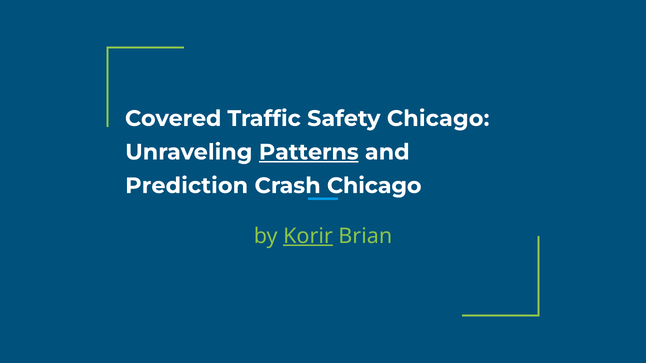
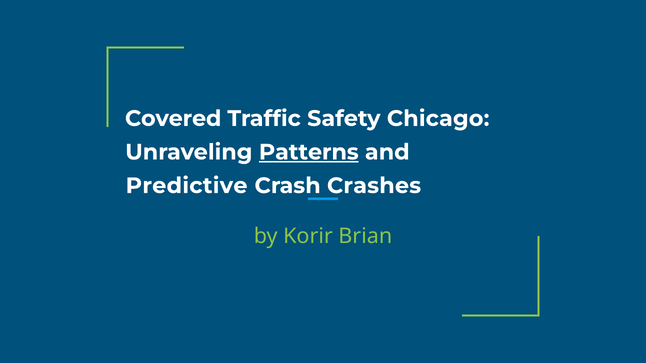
Prediction: Prediction -> Predictive
Crash Chicago: Chicago -> Crashes
Korir underline: present -> none
